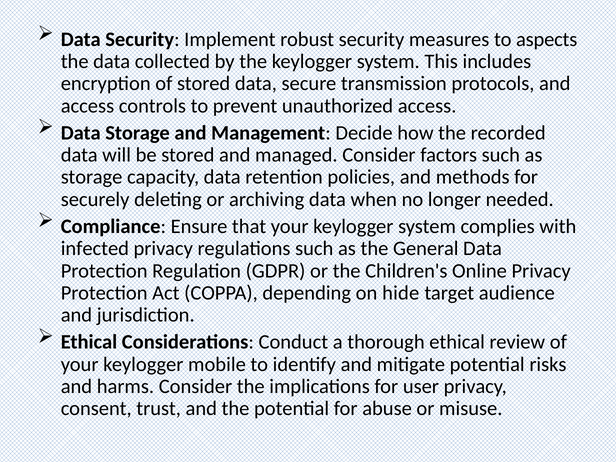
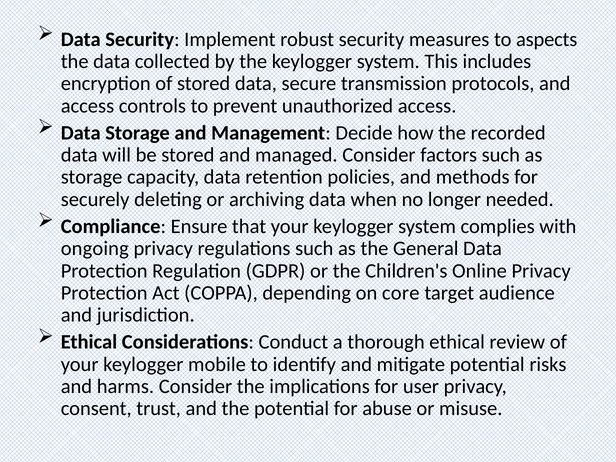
infected: infected -> ongoing
hide: hide -> core
